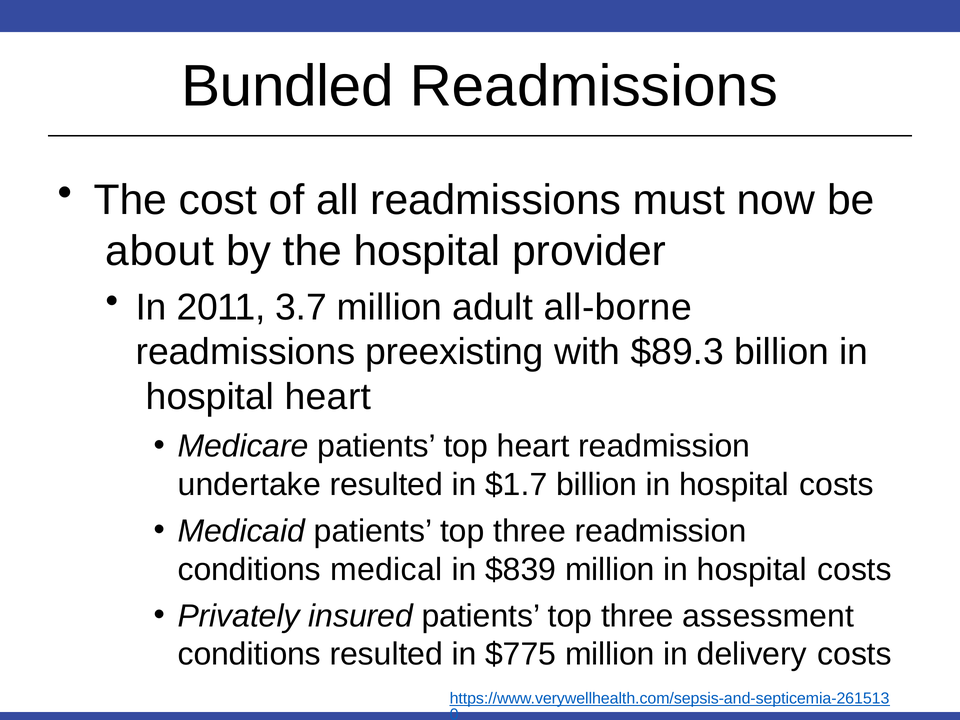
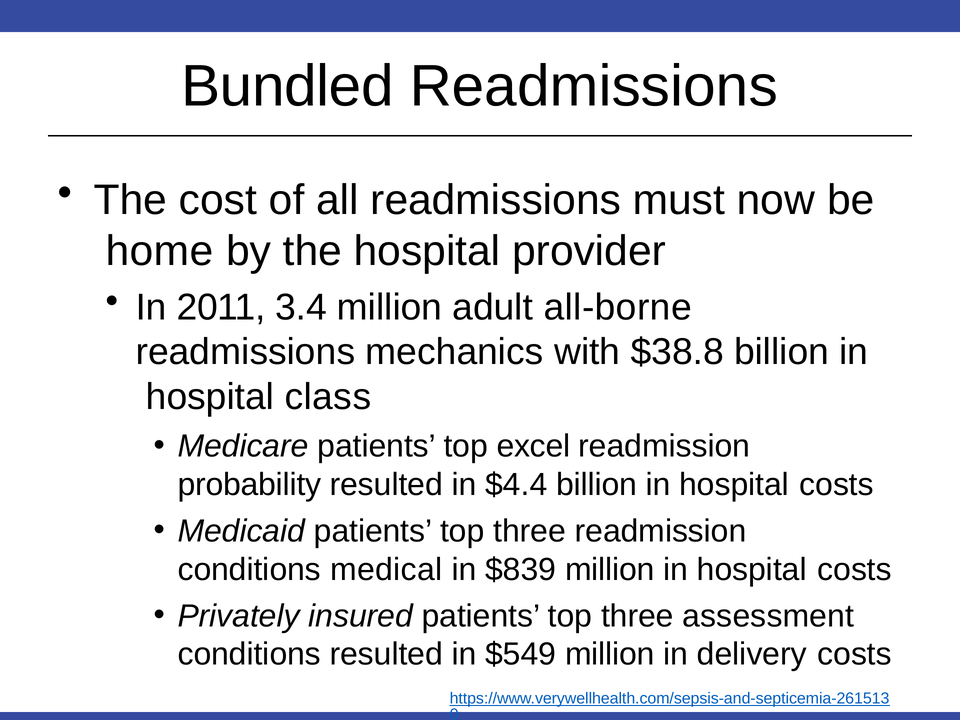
about: about -> home
3.7: 3.7 -> 3.4
preexisting: preexisting -> mechanics
$89.3: $89.3 -> $38.8
hospital heart: heart -> class
top heart: heart -> excel
undertake: undertake -> probability
$1.7: $1.7 -> $4.4
$775: $775 -> $549
